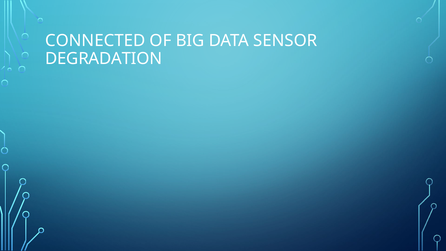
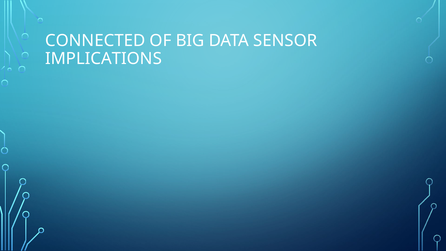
DEGRADATION: DEGRADATION -> IMPLICATIONS
